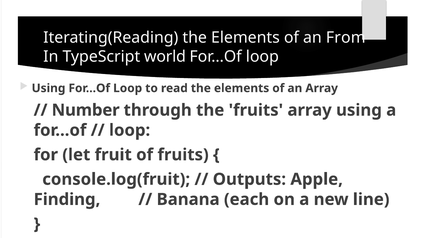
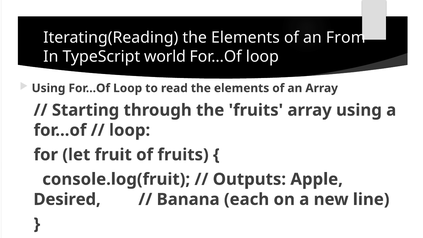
Number: Number -> Starting
Finding: Finding -> Desired
